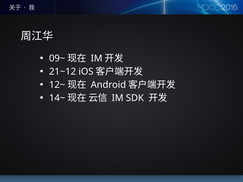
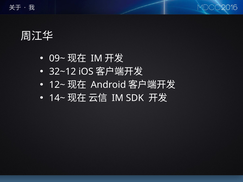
21~12: 21~12 -> 32~12
